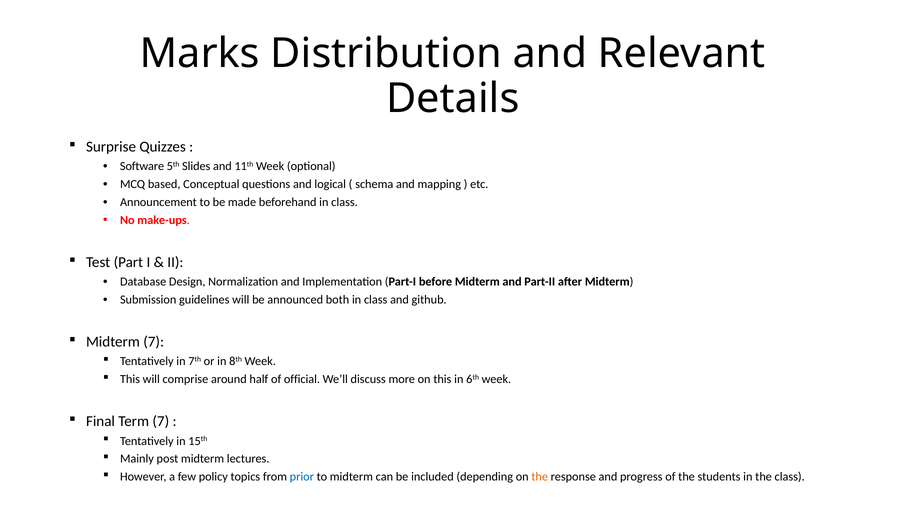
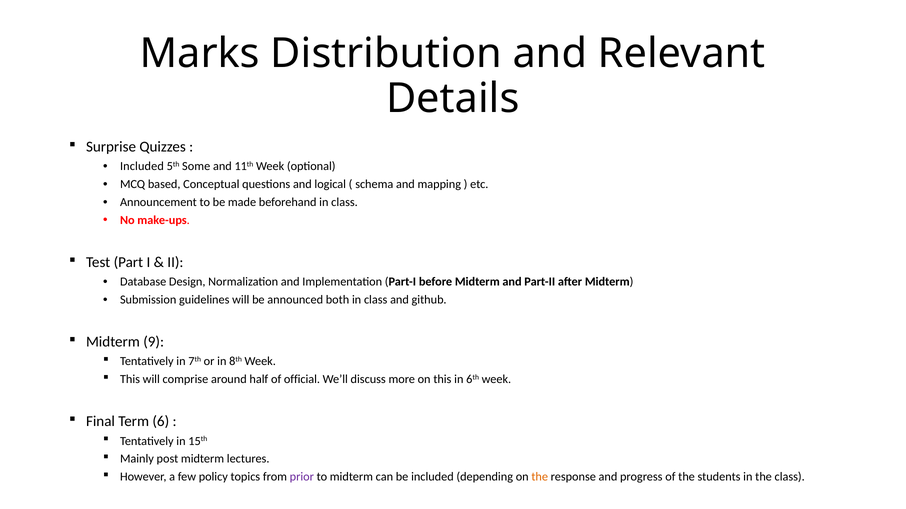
Software at (142, 167): Software -> Included
Slides: Slides -> Some
Midterm 7: 7 -> 9
Term 7: 7 -> 6
prior colour: blue -> purple
